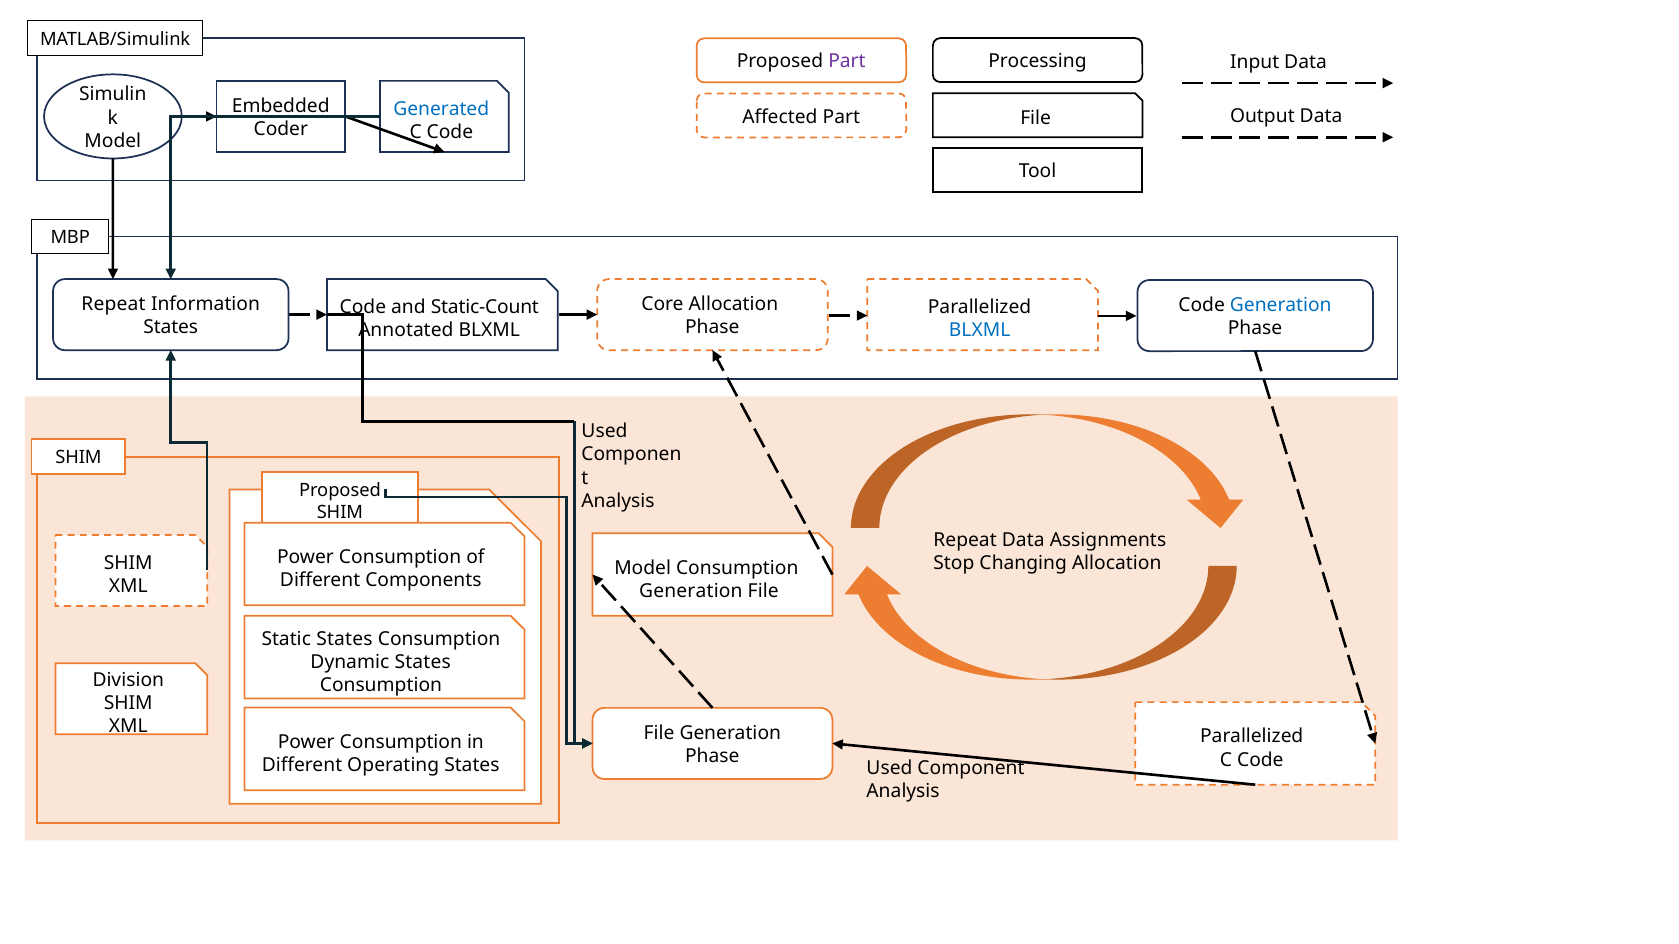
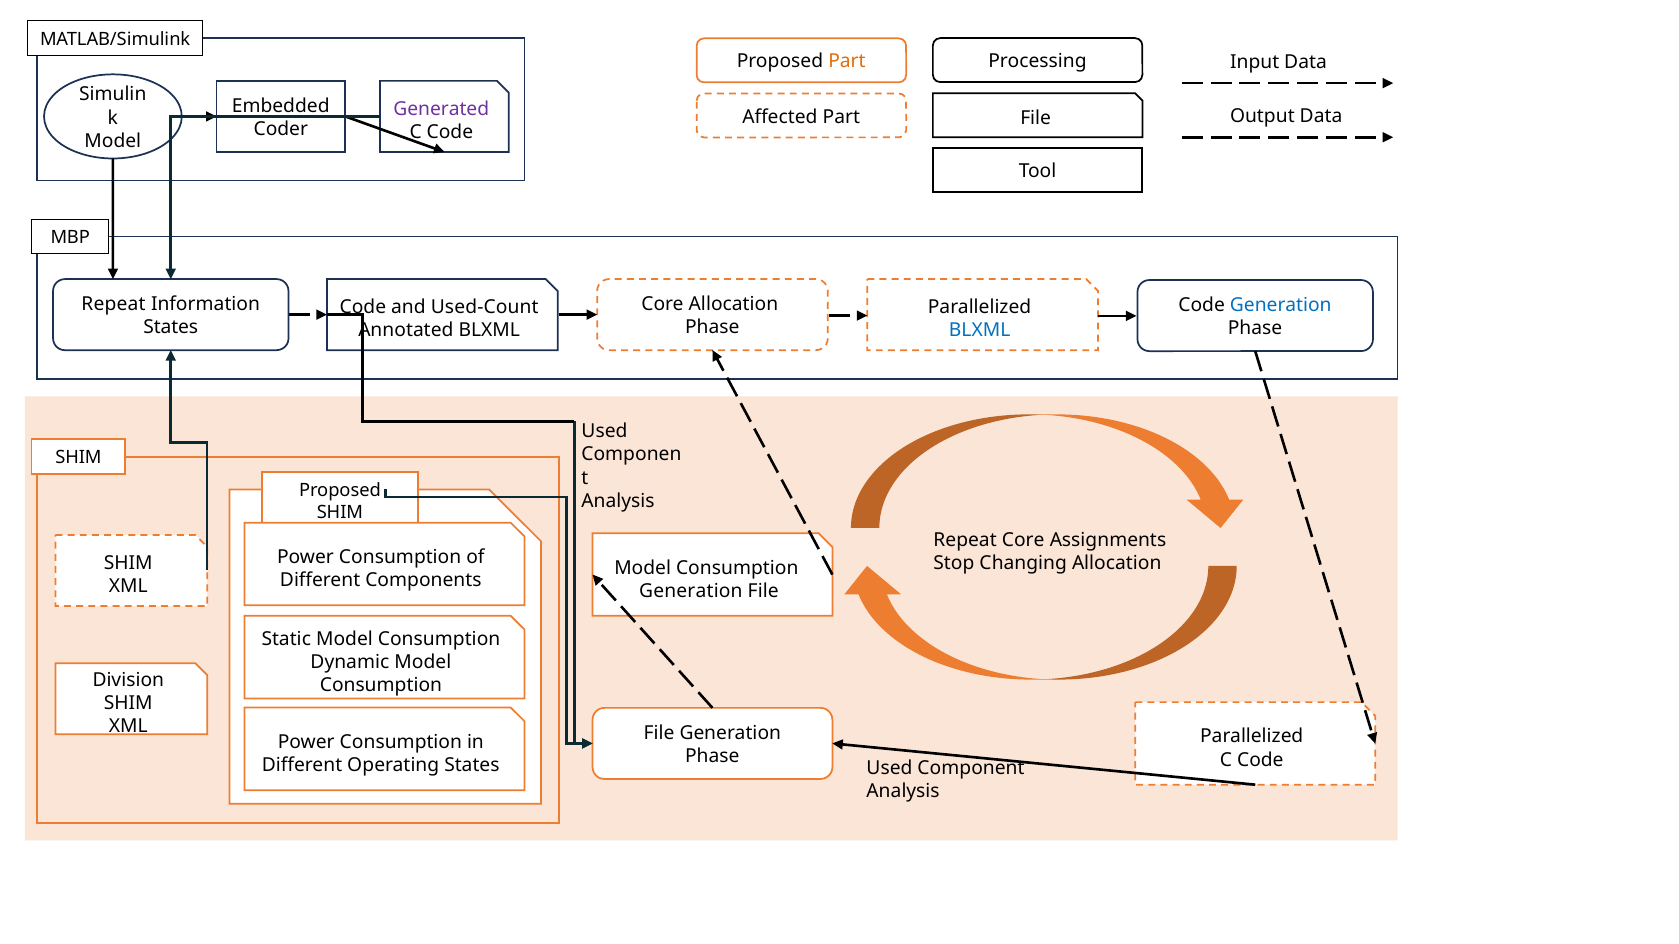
Part at (847, 62) colour: purple -> orange
Generated colour: blue -> purple
Static-Count: Static-Count -> Used-Count
Repeat Data: Data -> Core
Static States: States -> Model
Dynamic States: States -> Model
